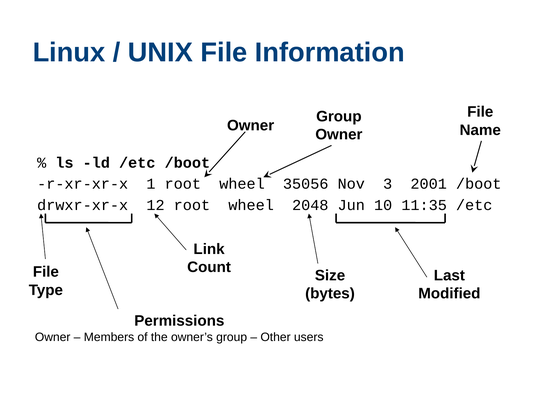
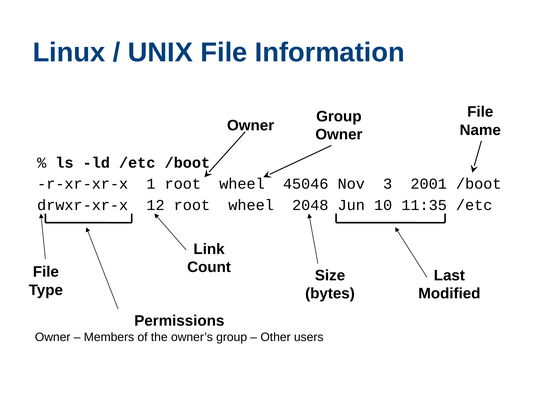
35056: 35056 -> 45046
